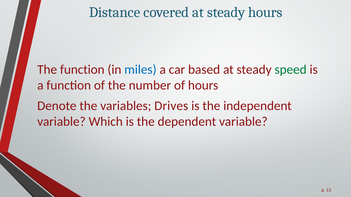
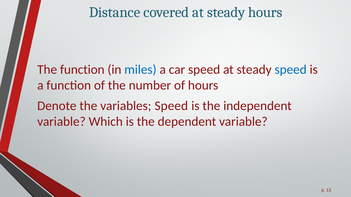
car based: based -> speed
speed at (291, 70) colour: green -> blue
variables Drives: Drives -> Speed
